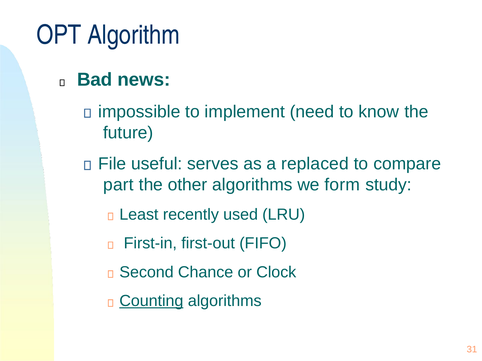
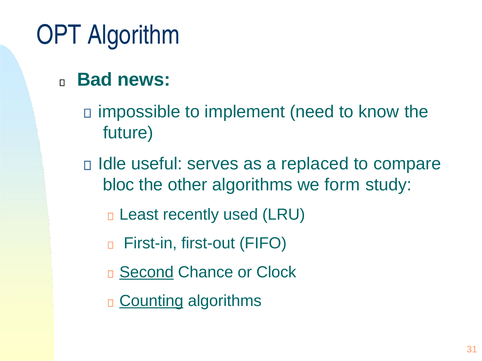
File: File -> Idle
part: part -> bloc
Second underline: none -> present
